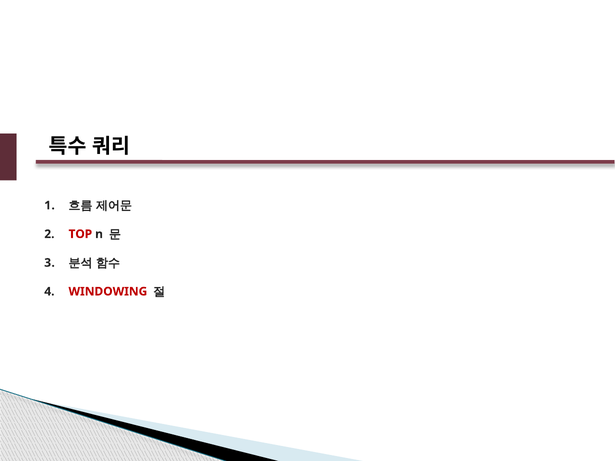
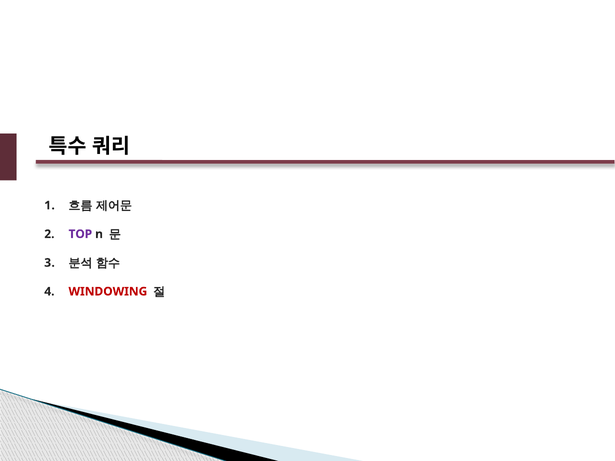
TOP colour: red -> purple
